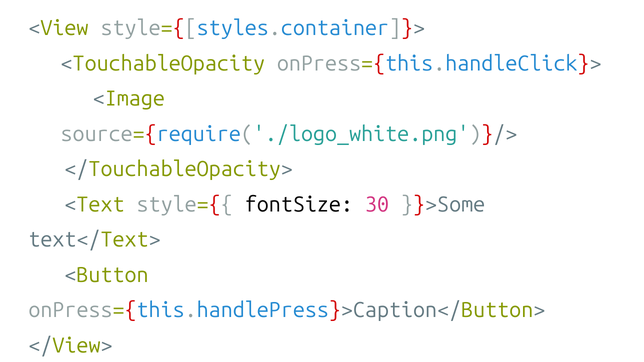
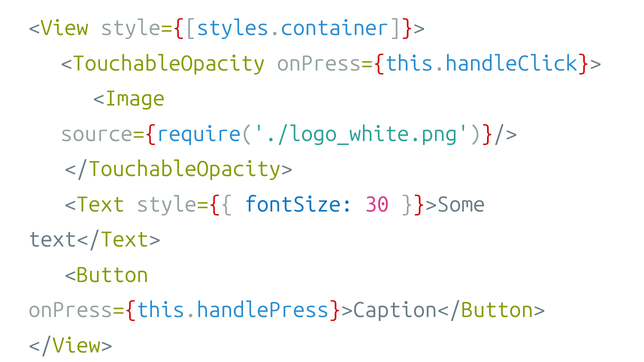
fontSize colour: black -> blue
